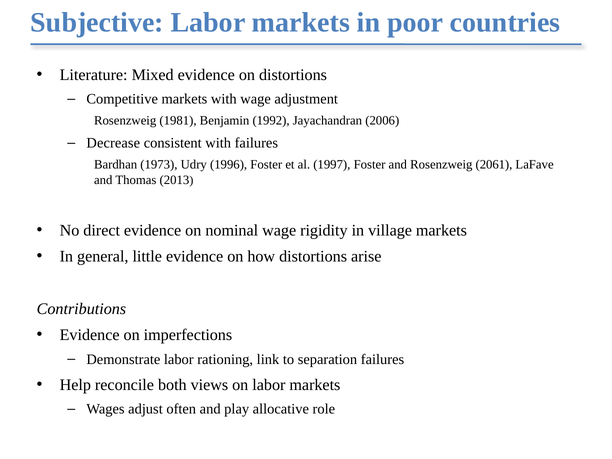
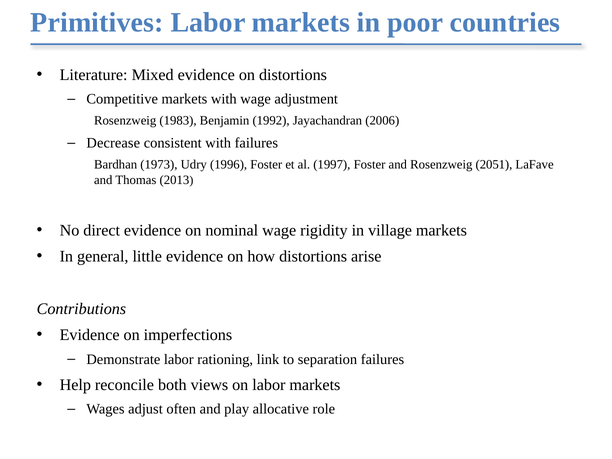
Subjective: Subjective -> Primitives
1981: 1981 -> 1983
2061: 2061 -> 2051
